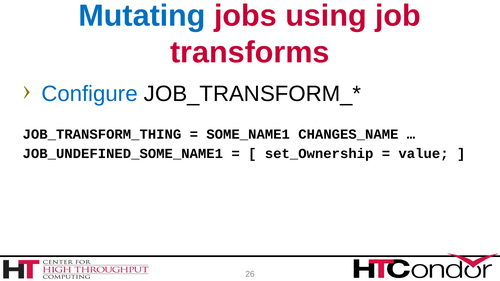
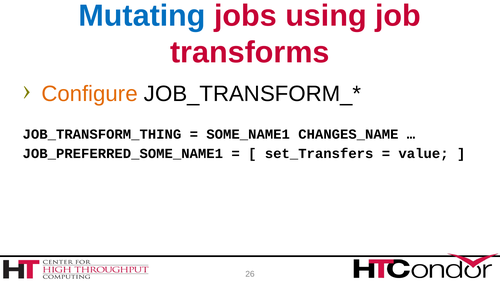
Configure colour: blue -> orange
JOB_UNDEFINED_SOME_NAME1: JOB_UNDEFINED_SOME_NAME1 -> JOB_PREFERRED_SOME_NAME1
set_Ownership: set_Ownership -> set_Transfers
